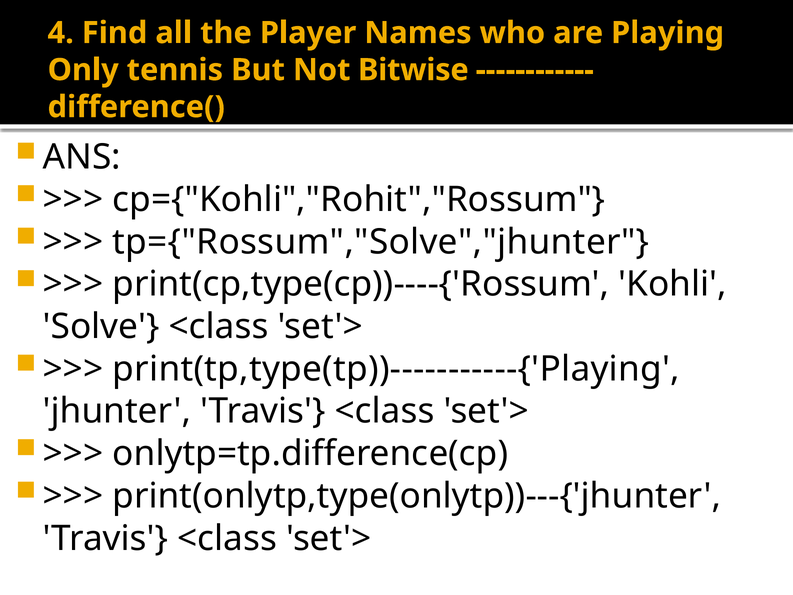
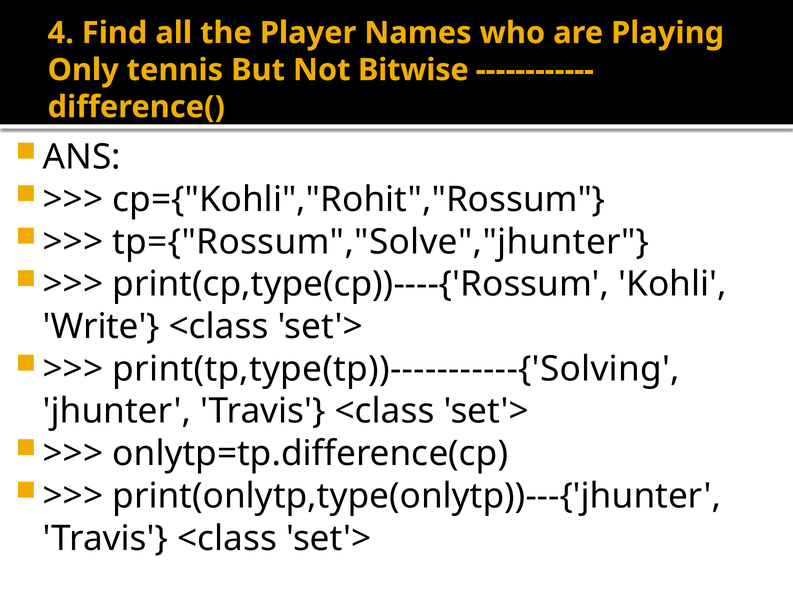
Solve: Solve -> Write
print(tp,type(tp))-----------{'Playing: print(tp,type(tp))-----------{'Playing -> print(tp,type(tp))-----------{'Solving
